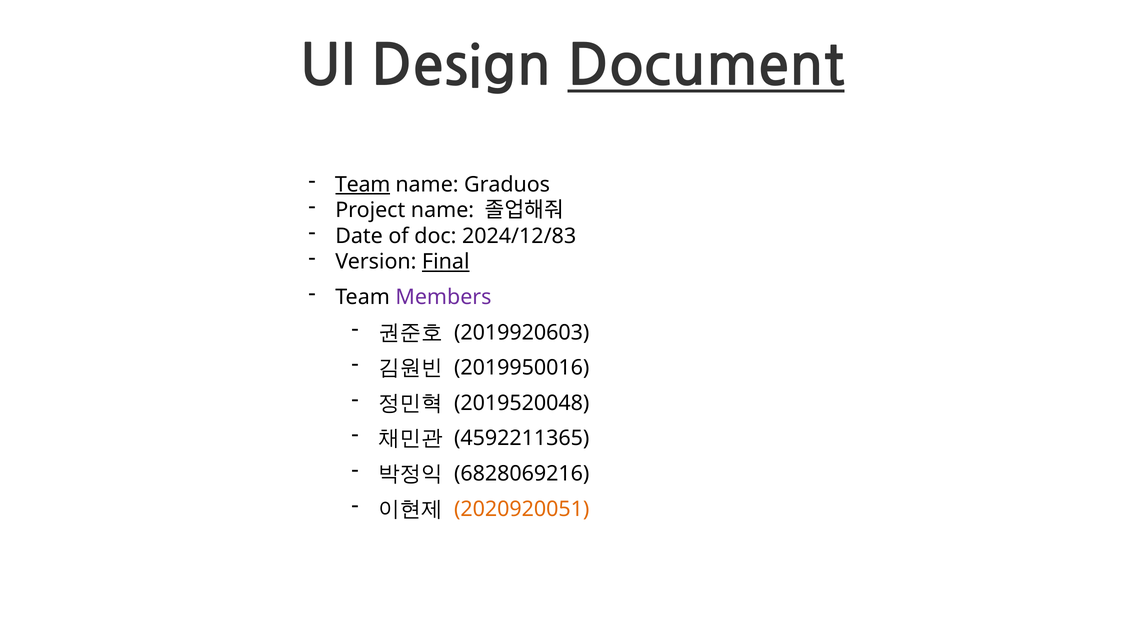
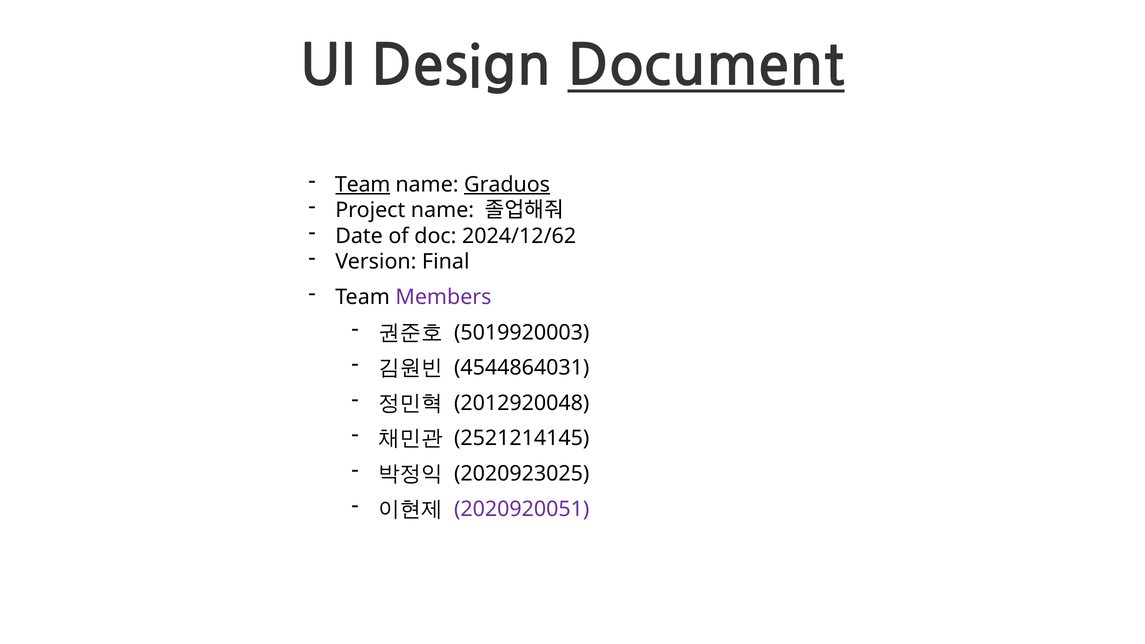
Graduos underline: none -> present
2024/12/83: 2024/12/83 -> 2024/12/62
Final underline: present -> none
2019920603: 2019920603 -> 5019920003
2019950016: 2019950016 -> 4544864031
2019520048: 2019520048 -> 2012920048
4592211365: 4592211365 -> 2521214145
6828069216: 6828069216 -> 2020923025
2020920051 colour: orange -> purple
